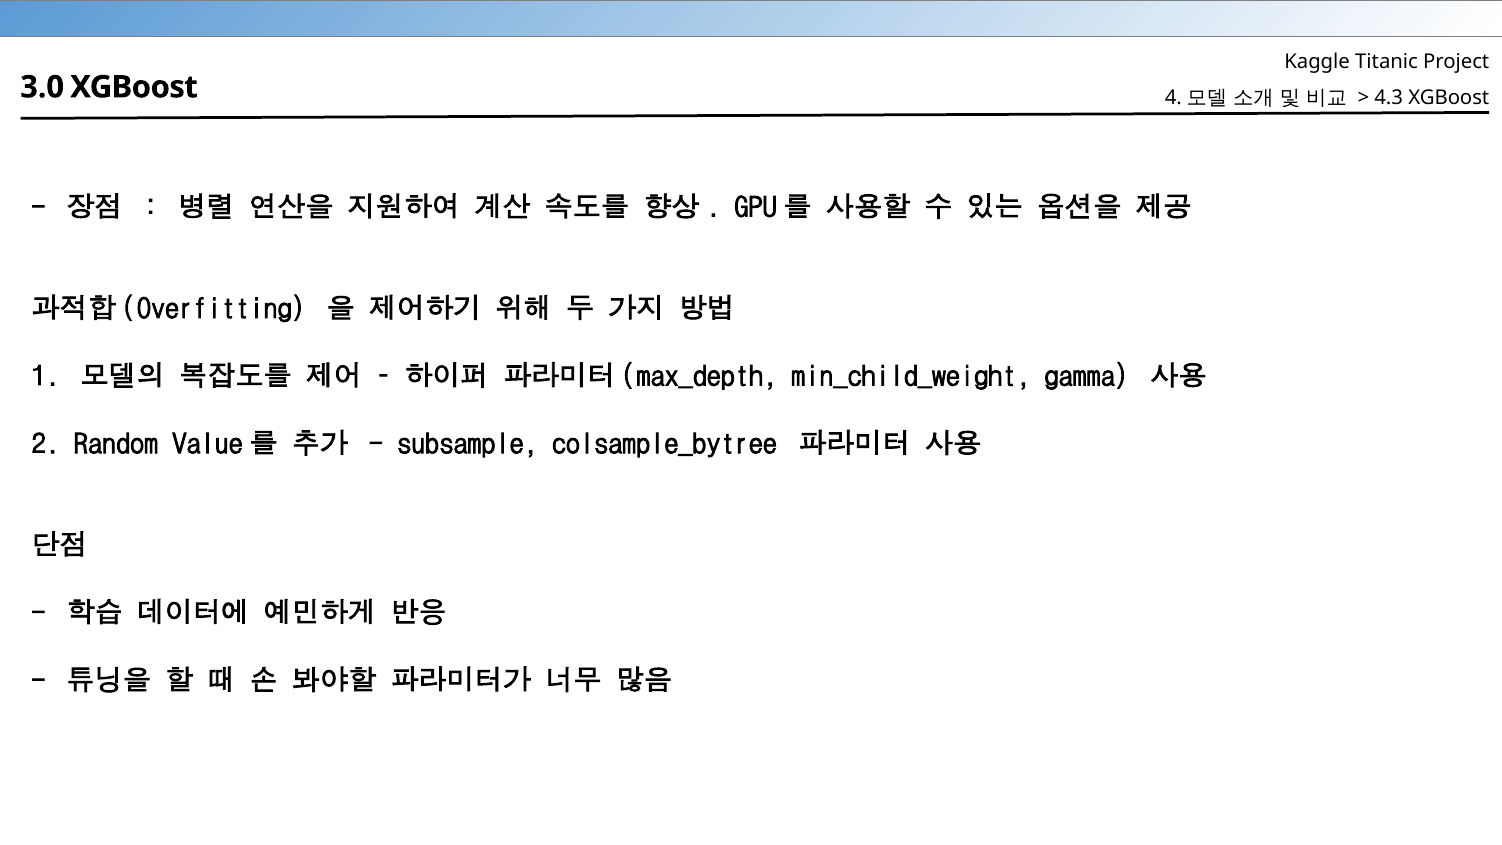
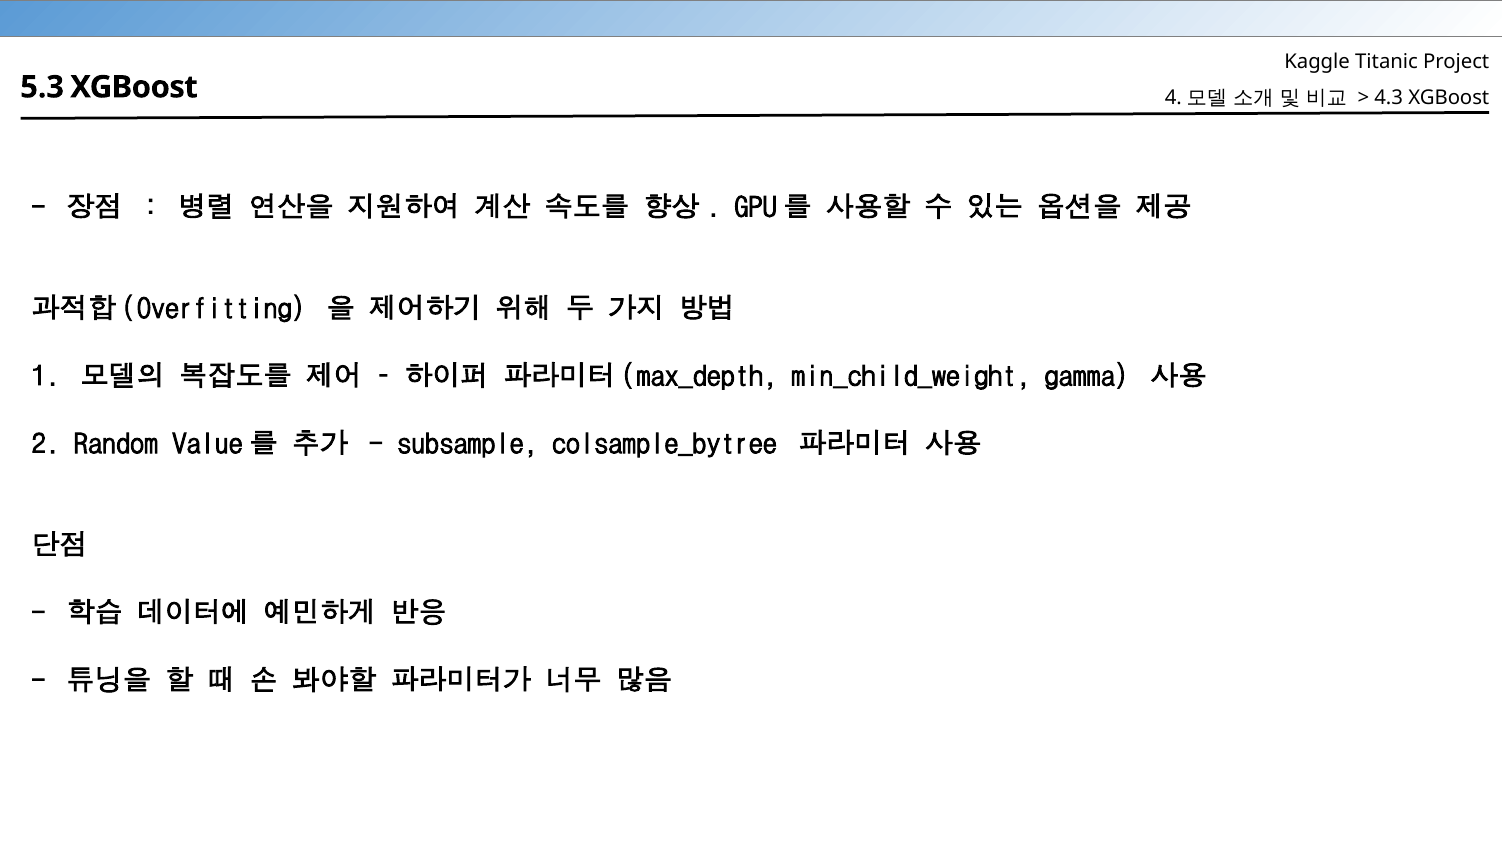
3.0: 3.0 -> 5.3
